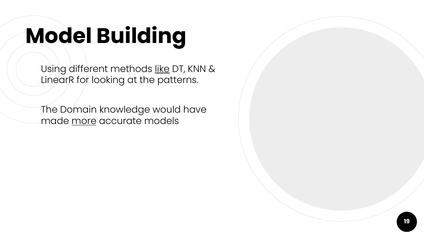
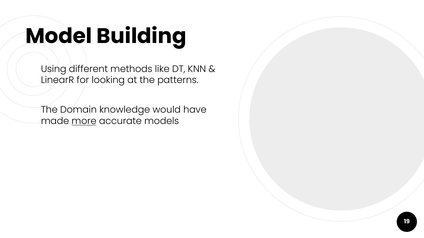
like underline: present -> none
